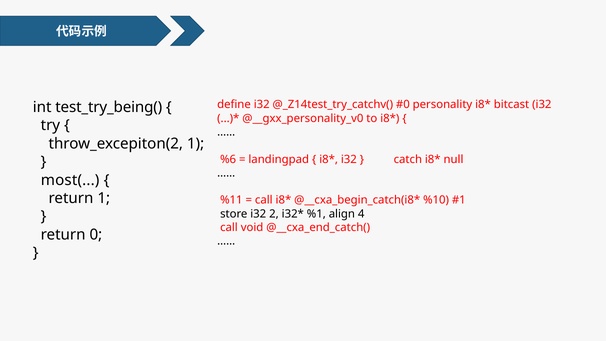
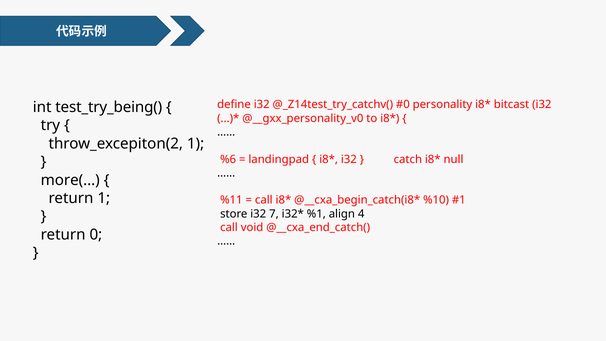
most(: most( -> more(
2: 2 -> 7
